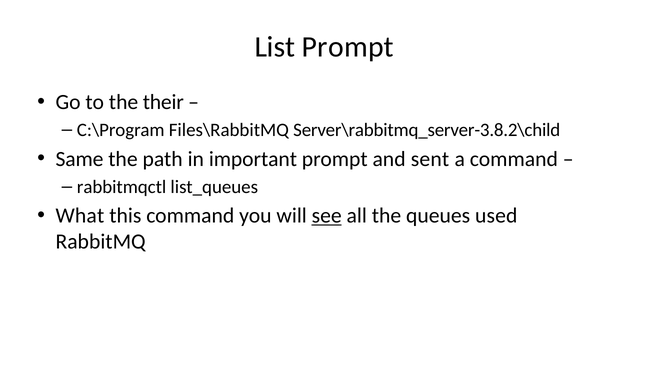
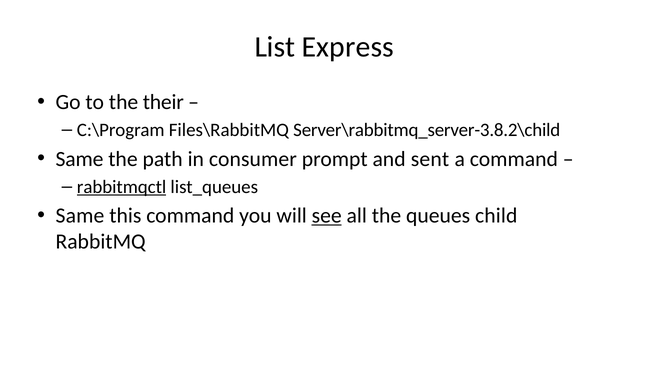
List Prompt: Prompt -> Express
important: important -> consumer
rabbitmqctl underline: none -> present
What at (80, 216): What -> Same
used: used -> child
